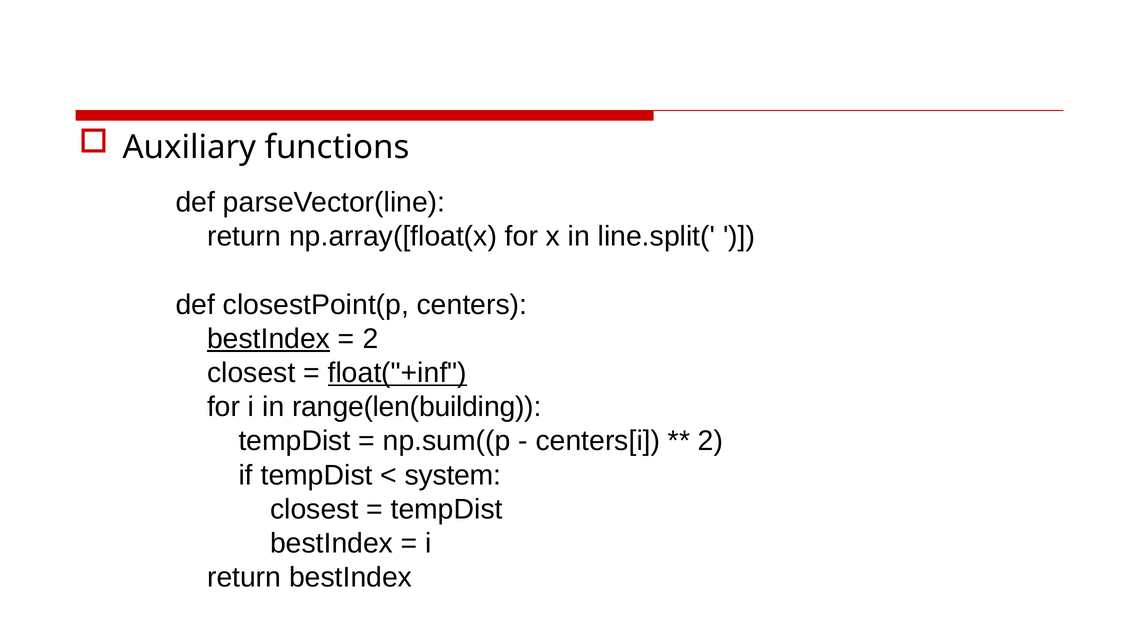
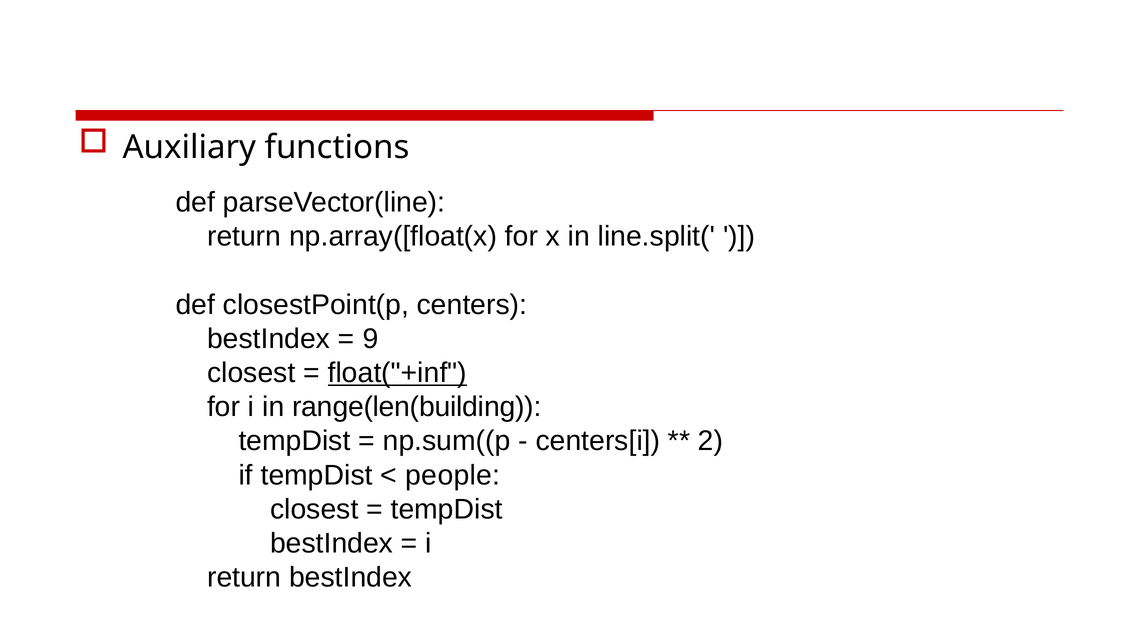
bestIndex at (269, 339) underline: present -> none
2 at (370, 339): 2 -> 9
system: system -> people
